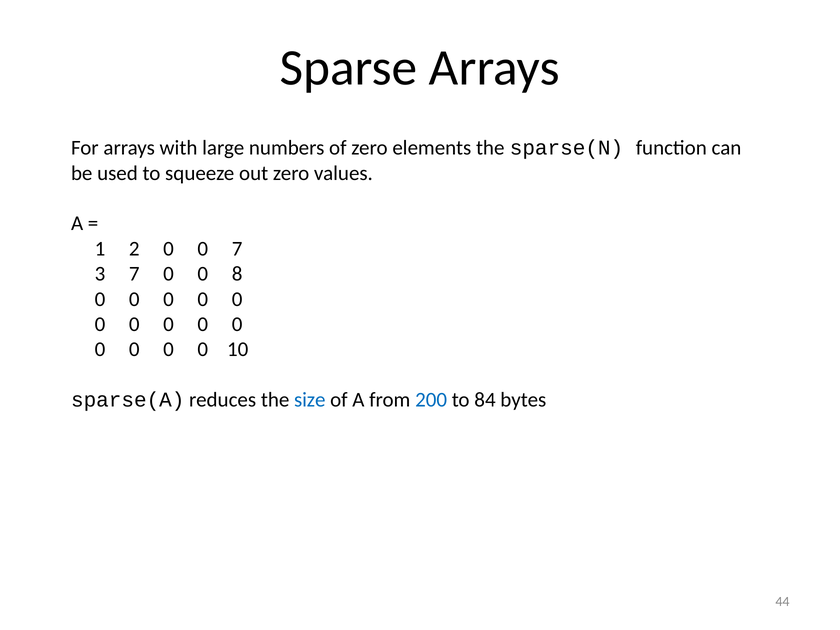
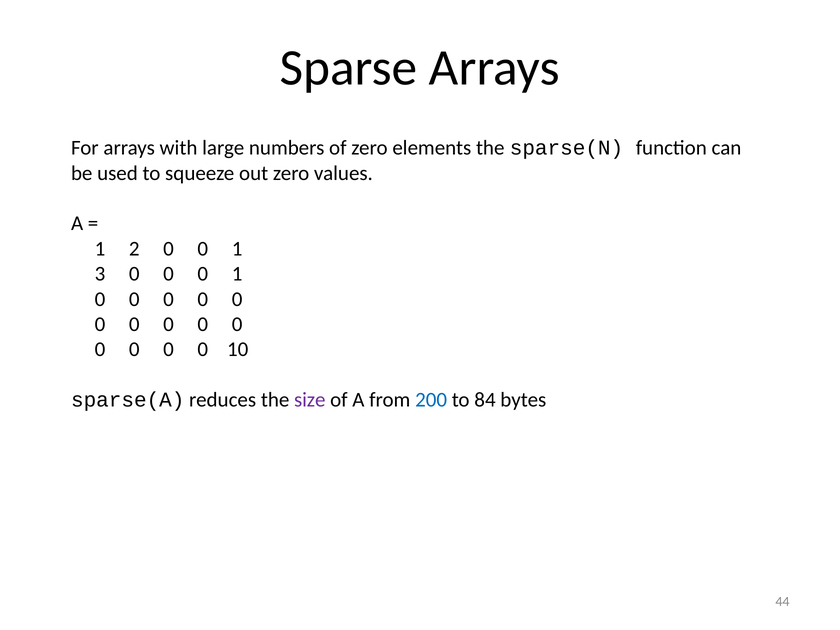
2 0 0 7: 7 -> 1
3 7: 7 -> 0
8 at (237, 274): 8 -> 1
size colour: blue -> purple
